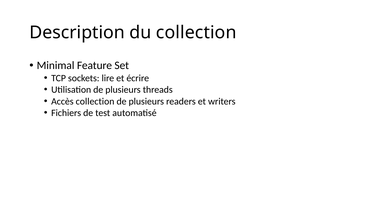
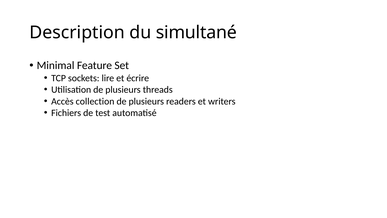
du collection: collection -> simultané
